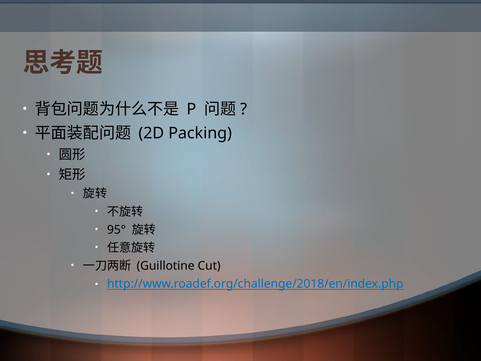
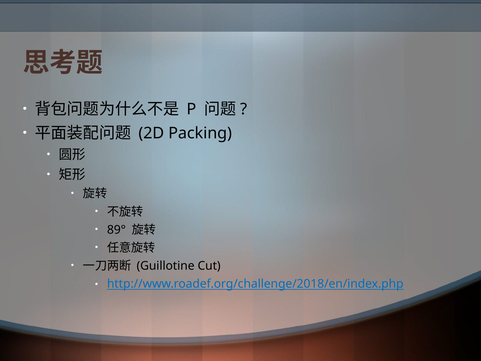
95°: 95° -> 89°
